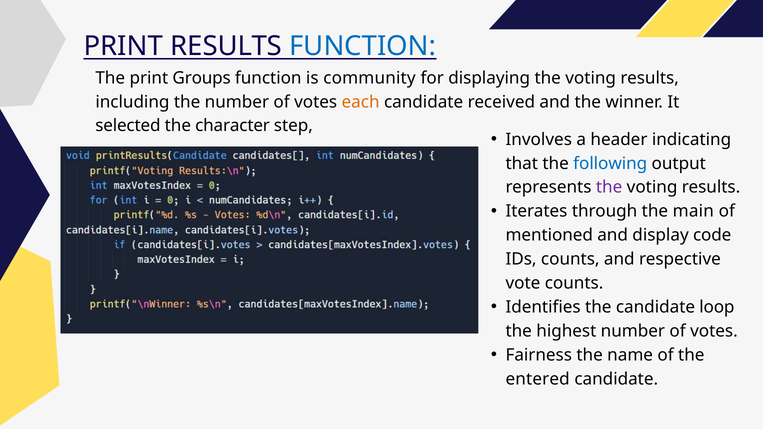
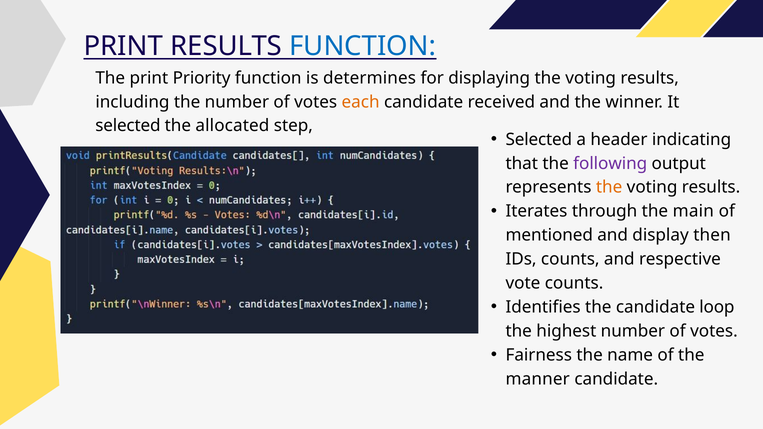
Groups: Groups -> Priority
community: community -> determines
character: character -> allocated
Involves at (539, 140): Involves -> Selected
following colour: blue -> purple
the at (609, 187) colour: purple -> orange
code: code -> then
entered: entered -> manner
